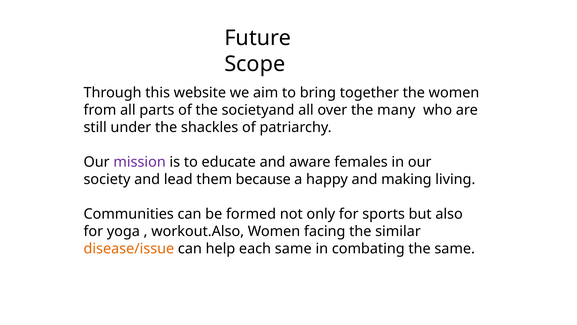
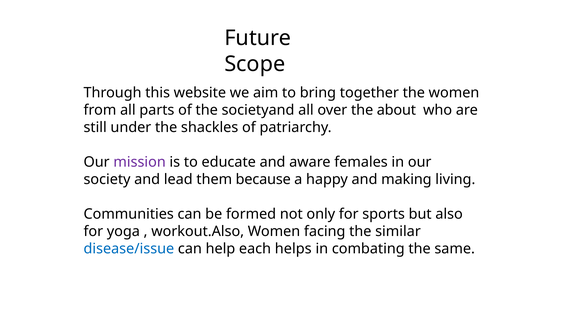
many: many -> about
disease/issue colour: orange -> blue
each same: same -> helps
